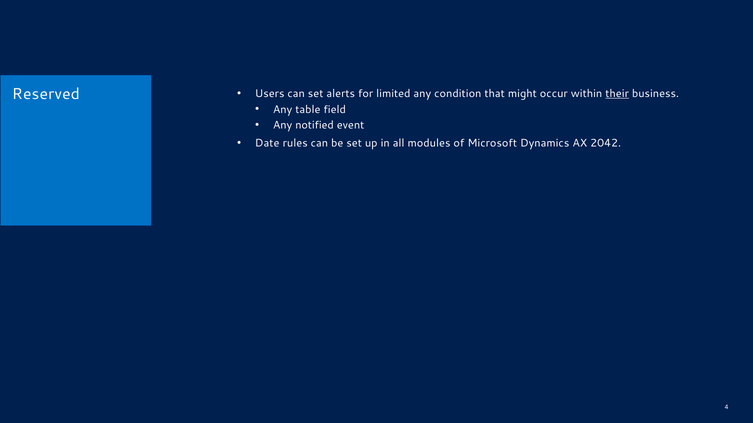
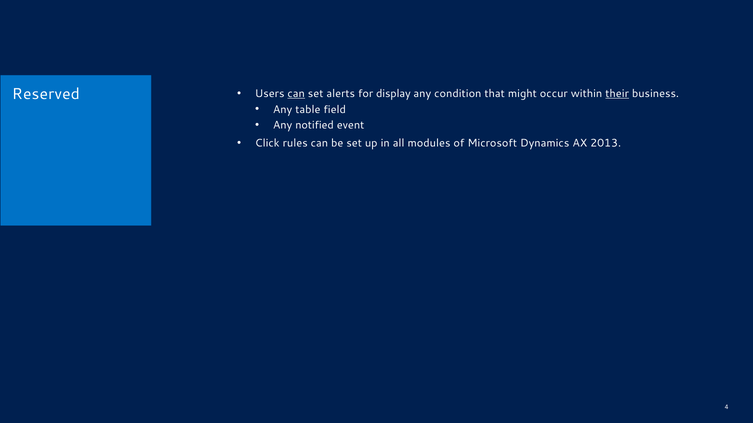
can at (296, 94) underline: none -> present
limited: limited -> display
Date: Date -> Click
2042: 2042 -> 2013
